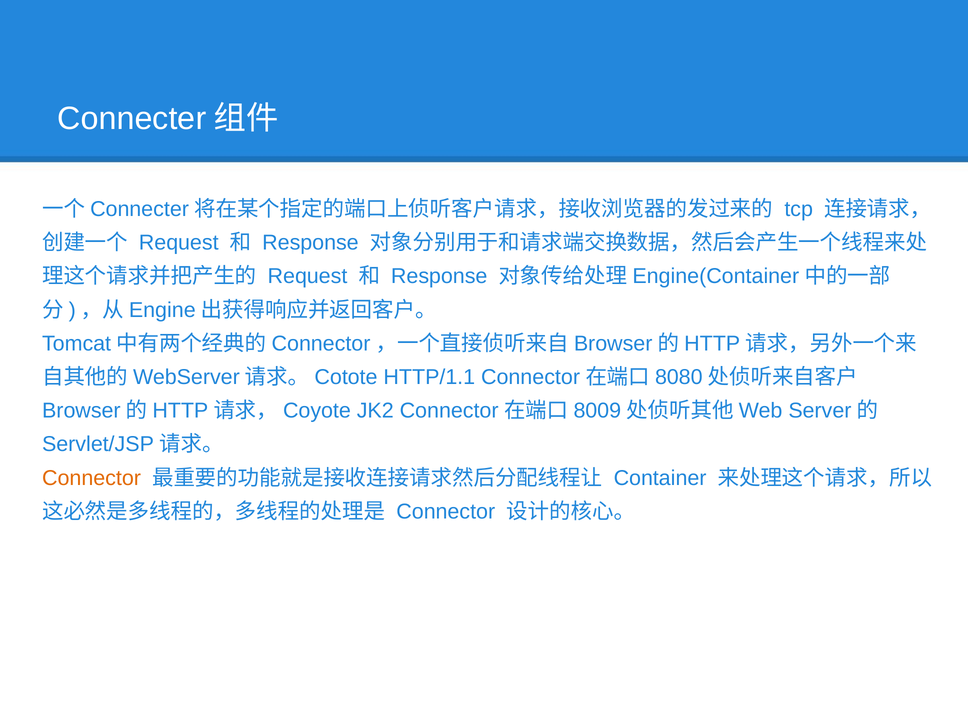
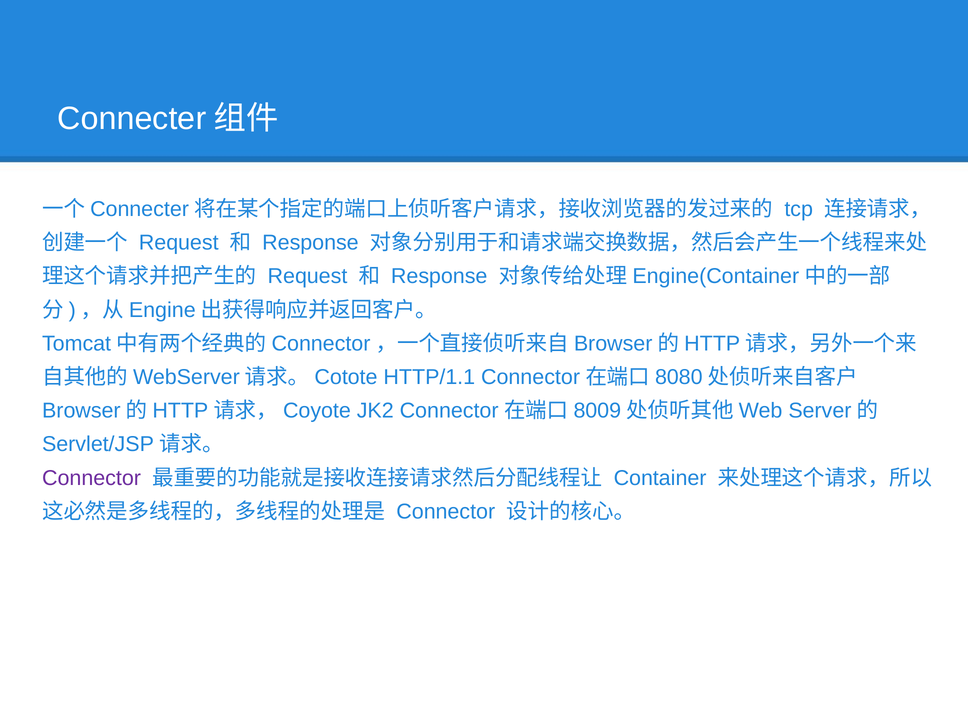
Connector at (92, 478) colour: orange -> purple
